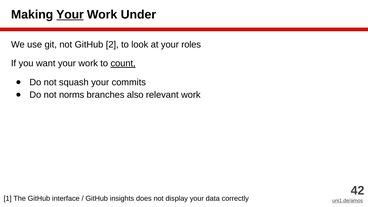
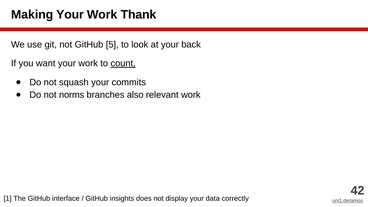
Your at (70, 15) underline: present -> none
Under: Under -> Thank
2: 2 -> 5
roles: roles -> back
